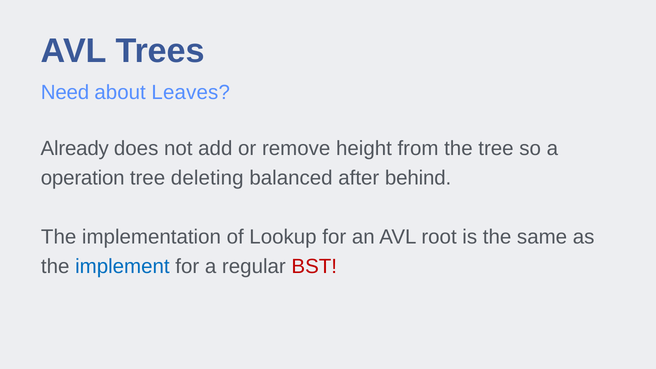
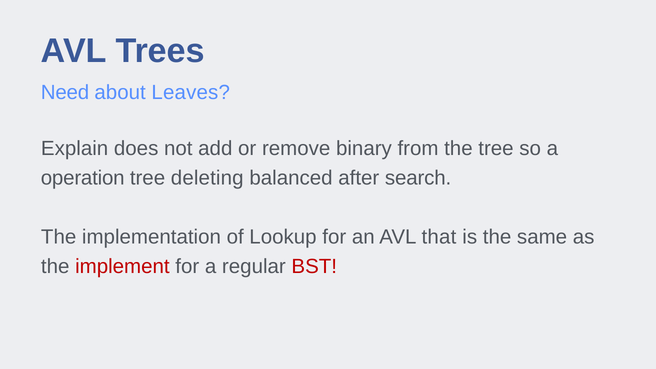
Already: Already -> Explain
height: height -> binary
behind: behind -> search
root: root -> that
implement colour: blue -> red
